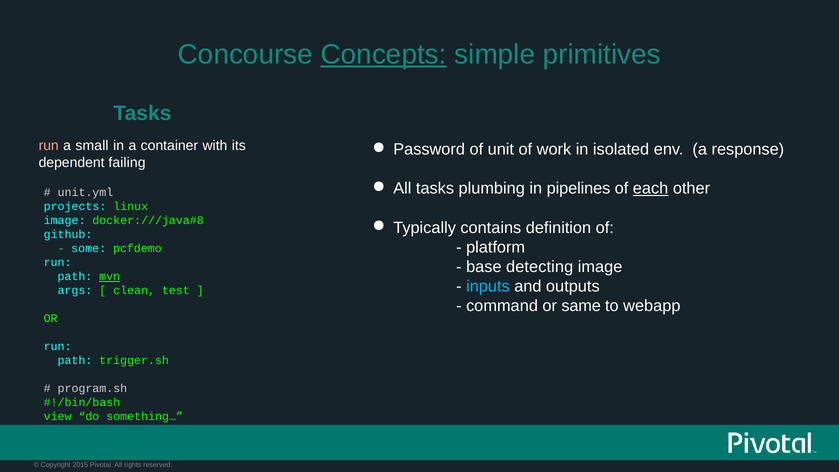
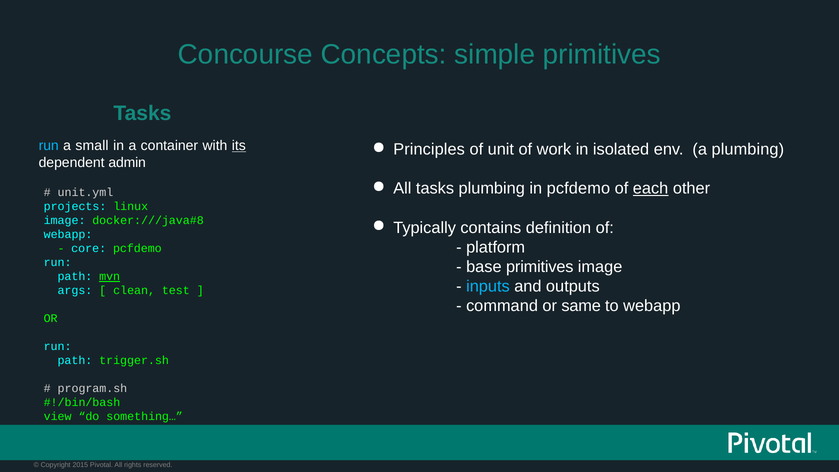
Concepts underline: present -> none
run at (49, 146) colour: pink -> light blue
its underline: none -> present
Password: Password -> Principles
a response: response -> plumbing
failing: failing -> admin
in pipelines: pipelines -> pcfdemo
github at (68, 235): github -> webapp
some: some -> core
base detecting: detecting -> primitives
